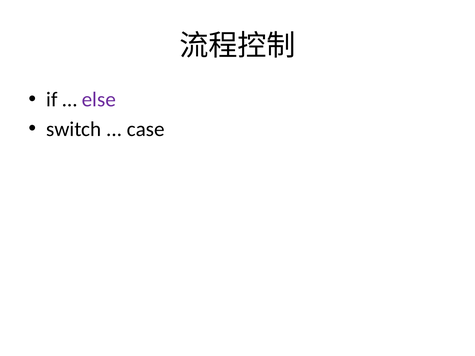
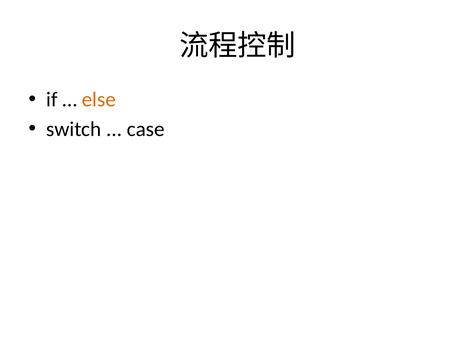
else colour: purple -> orange
